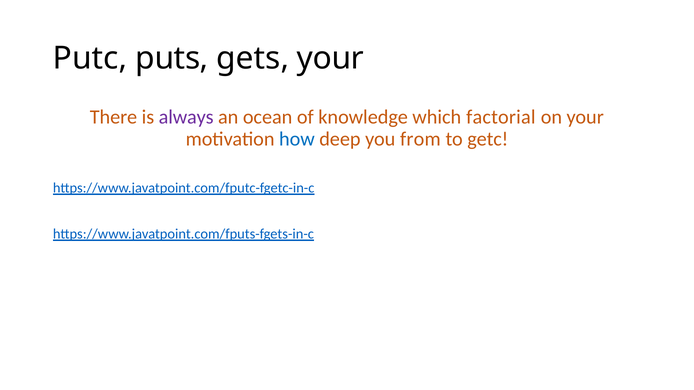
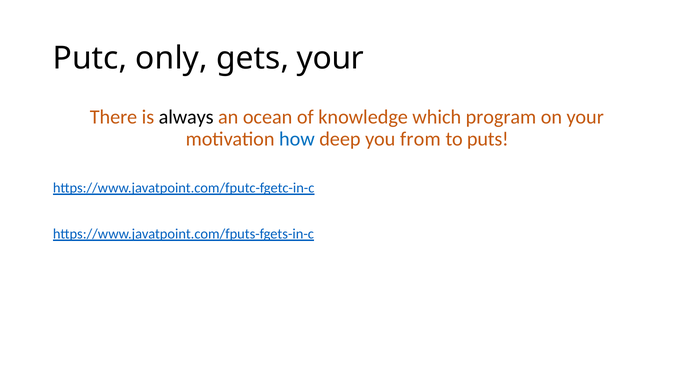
puts: puts -> only
always colour: purple -> black
factorial: factorial -> program
getc: getc -> puts
